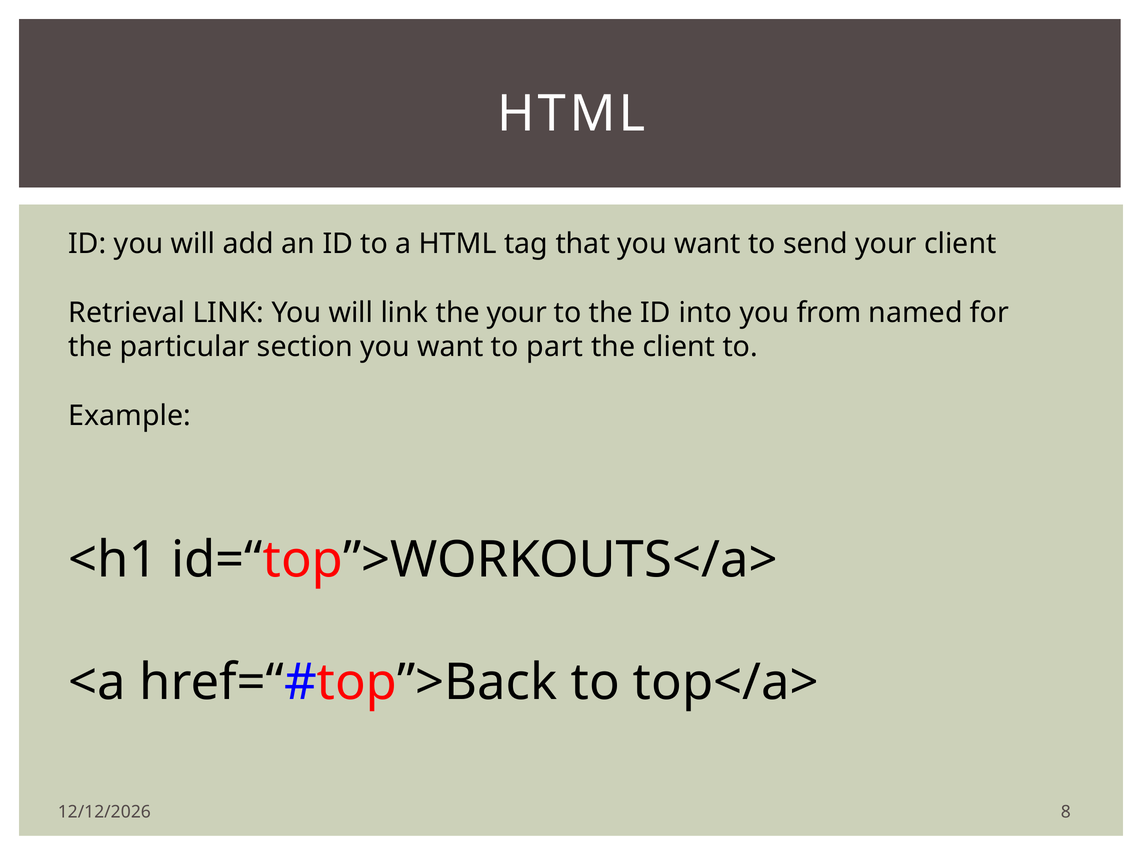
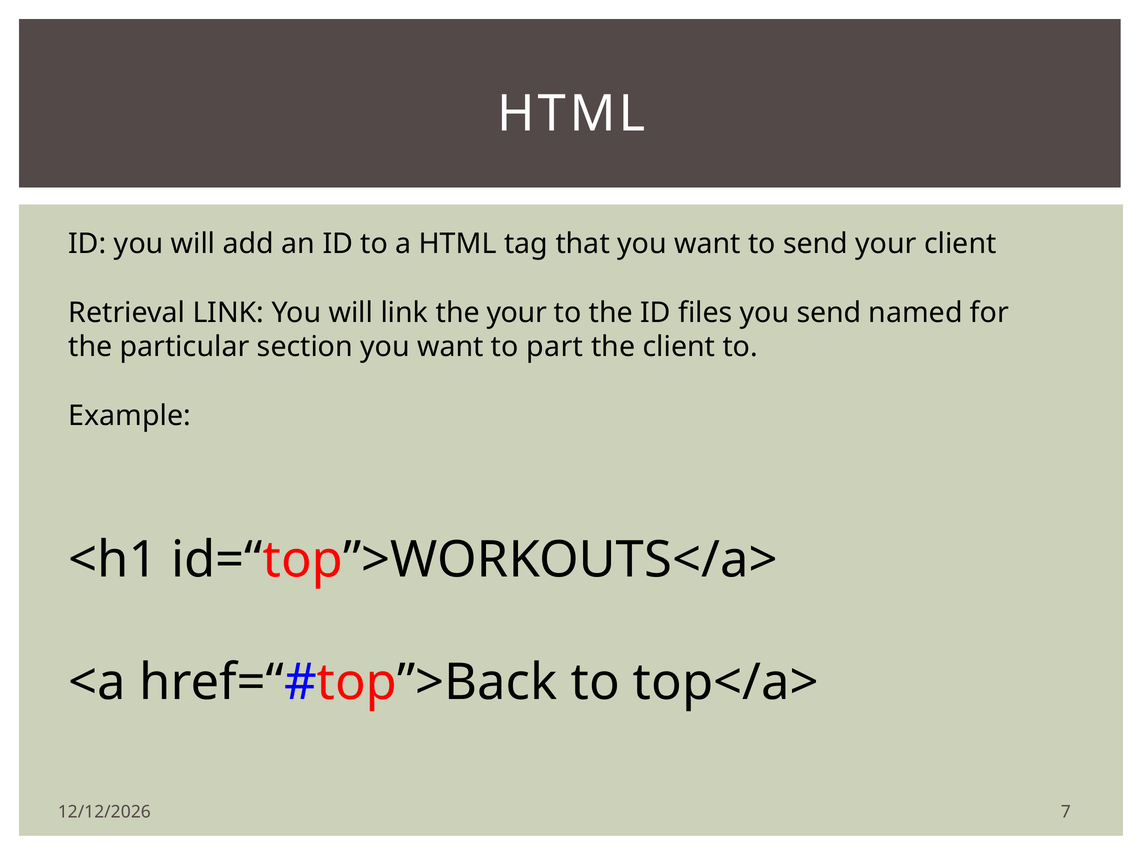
into: into -> files
you from: from -> send
8: 8 -> 7
